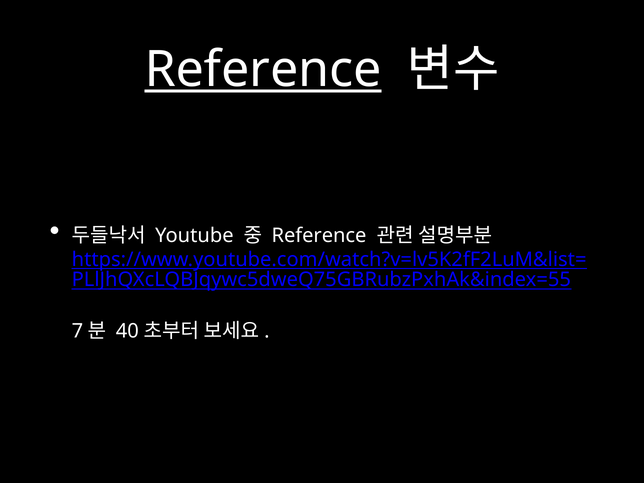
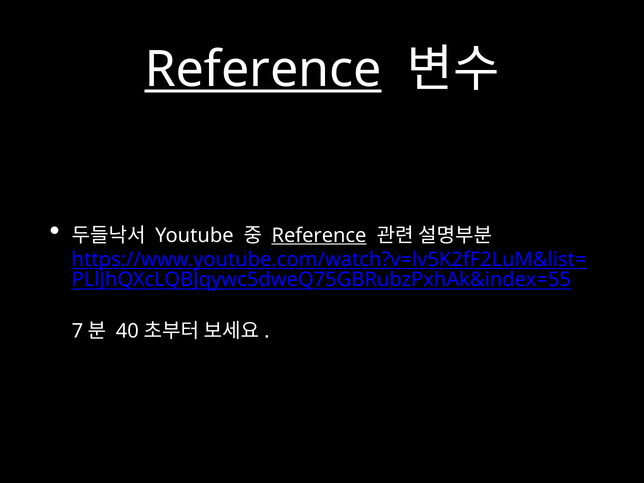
Reference at (319, 235) underline: none -> present
